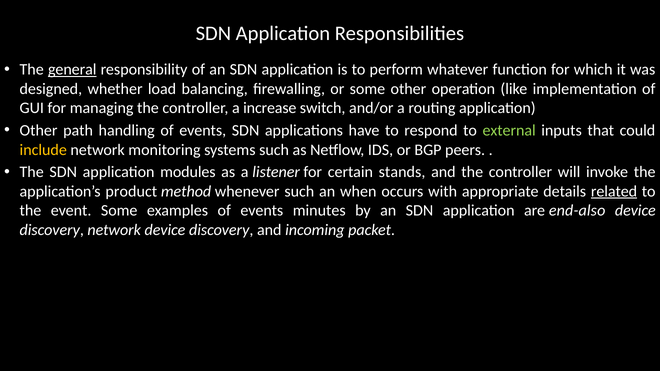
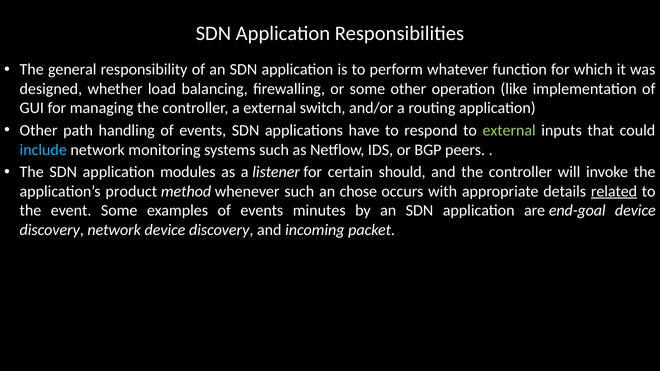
general underline: present -> none
a increase: increase -> external
include colour: yellow -> light blue
stands: stands -> should
when: when -> chose
end-also: end-also -> end-goal
